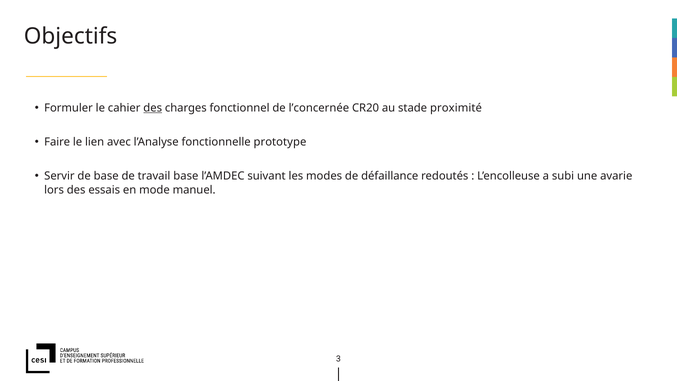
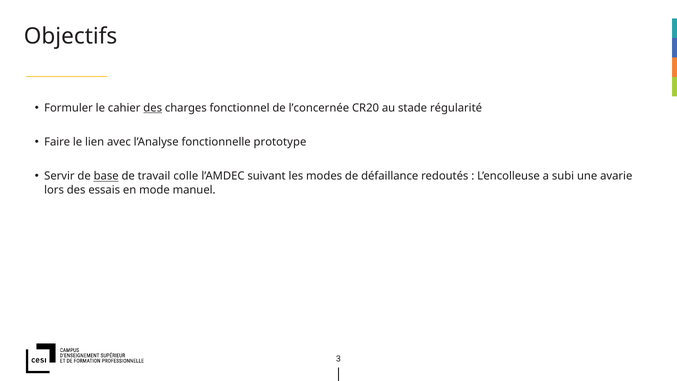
proximité: proximité -> régularité
base at (106, 176) underline: none -> present
travail base: base -> colle
